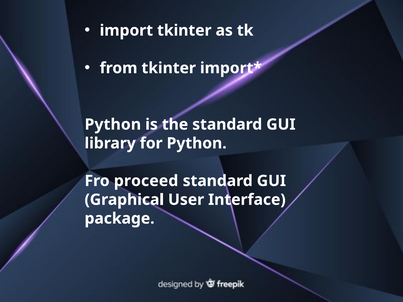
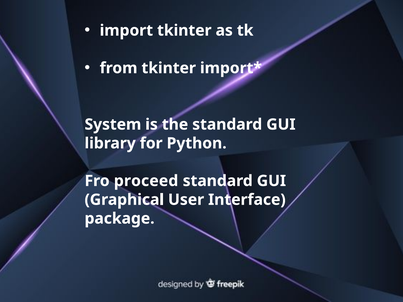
Python at (113, 125): Python -> System
